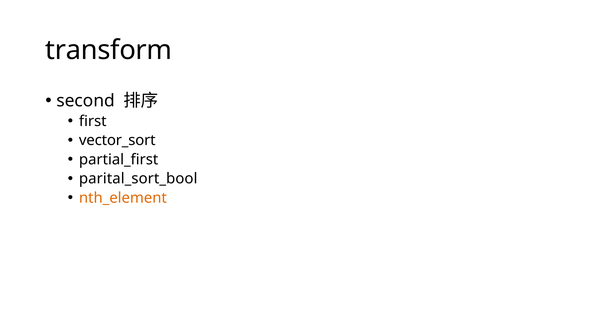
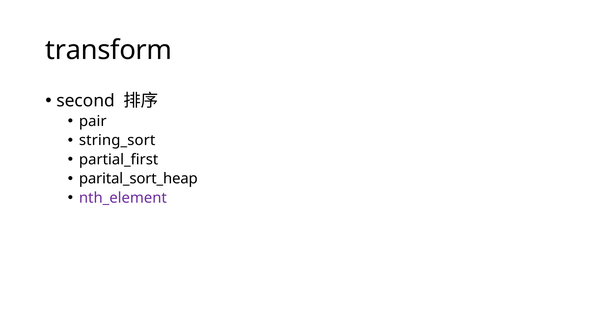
first: first -> pair
vector_sort: vector_sort -> string_sort
parital_sort_bool: parital_sort_bool -> parital_sort_heap
nth_element colour: orange -> purple
